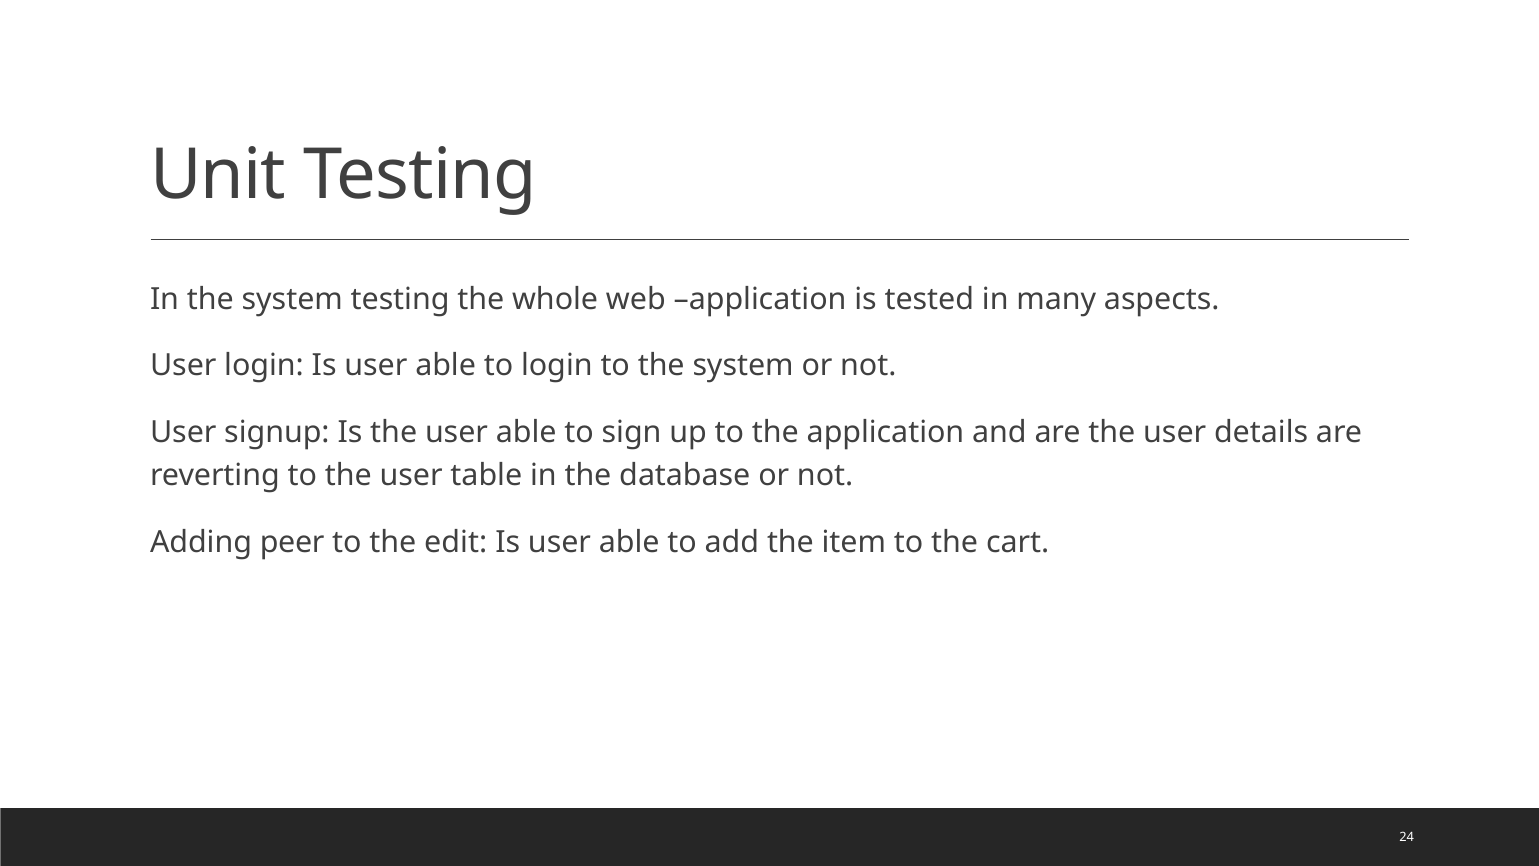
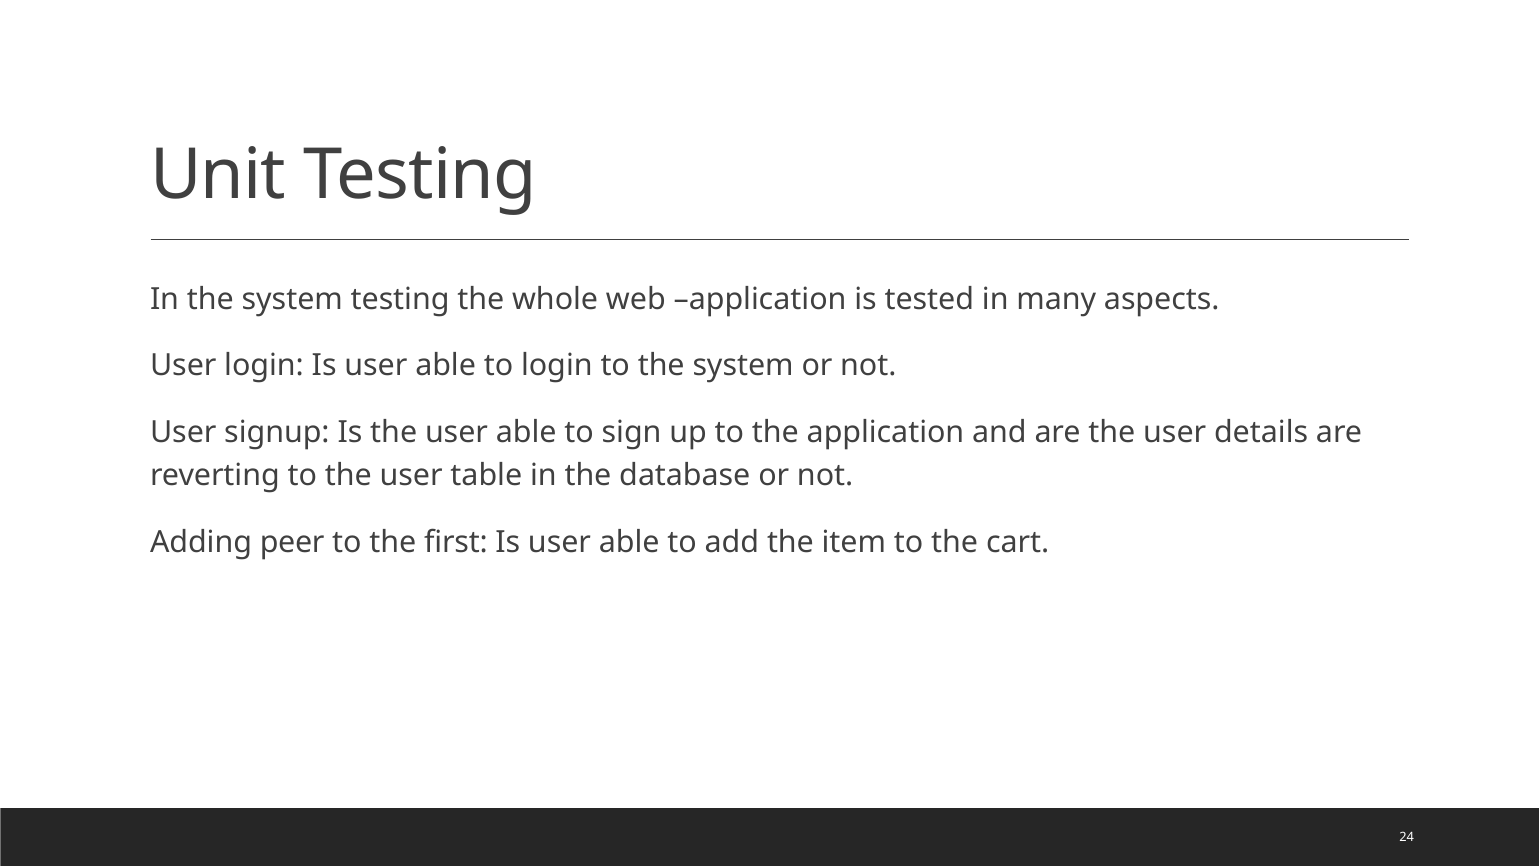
edit: edit -> first
